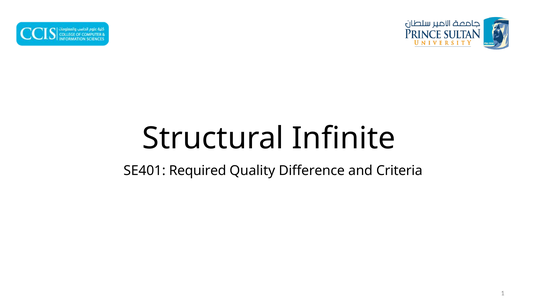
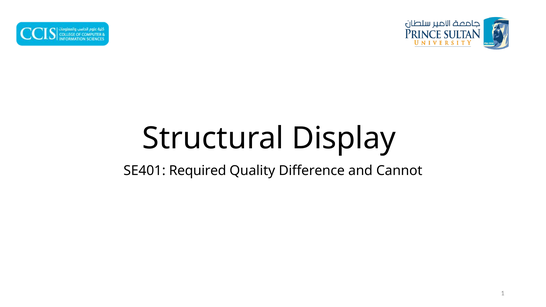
Infinite: Infinite -> Display
Criteria: Criteria -> Cannot
